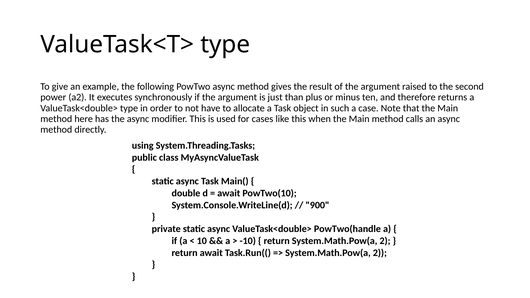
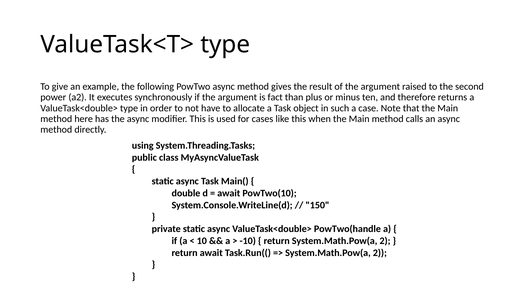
just: just -> fact
900: 900 -> 150
